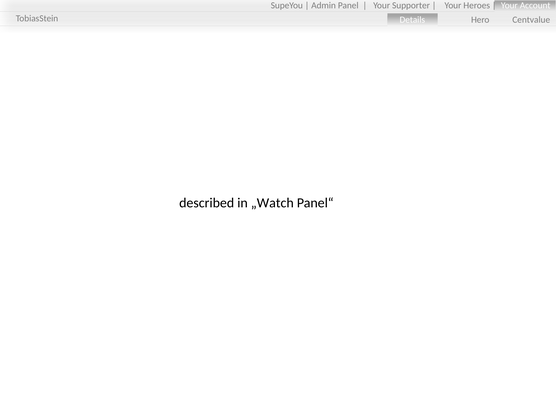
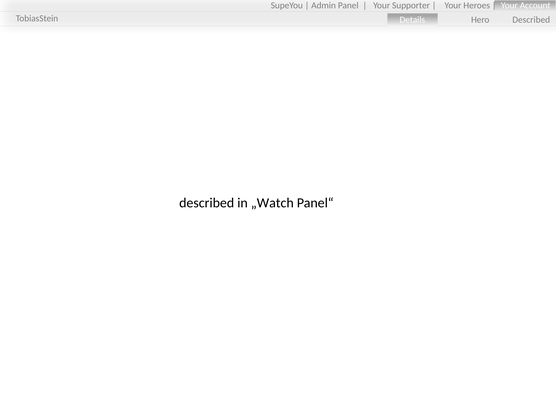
Hero Centvalue: Centvalue -> Described
